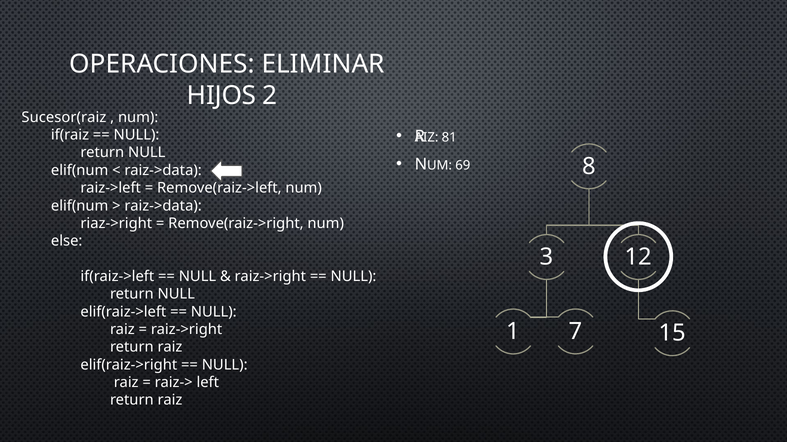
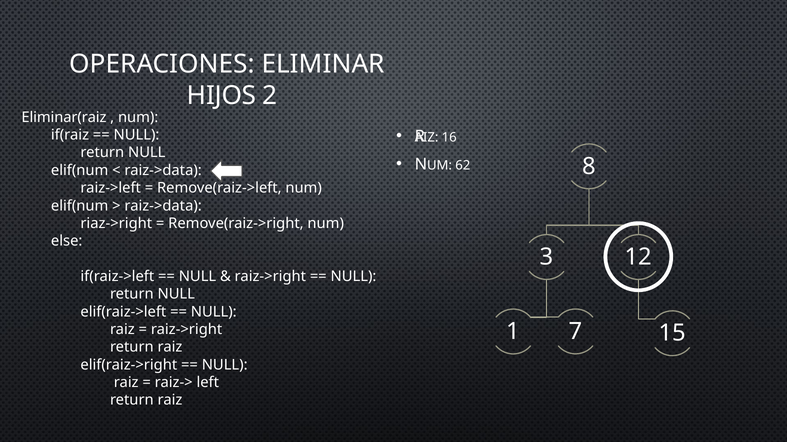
Sucesor(raiz: Sucesor(raiz -> Eliminar(raiz
81: 81 -> 16
69: 69 -> 62
